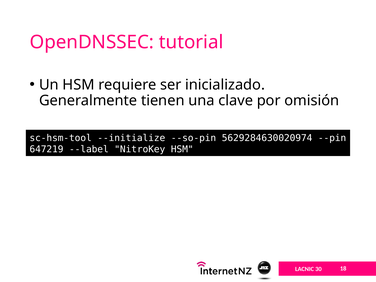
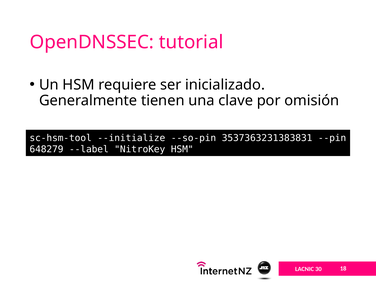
5629284630020974: 5629284630020974 -> 3537363231383831
647219: 647219 -> 648279
